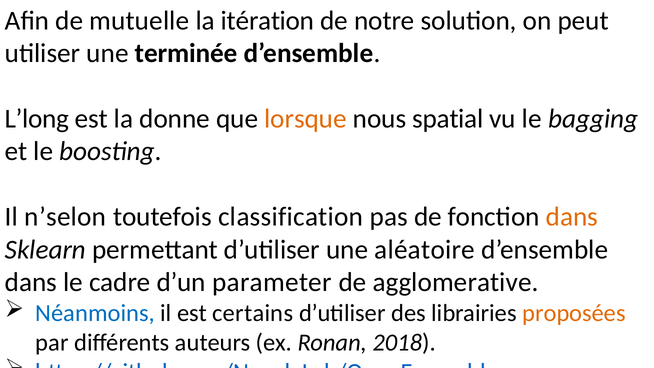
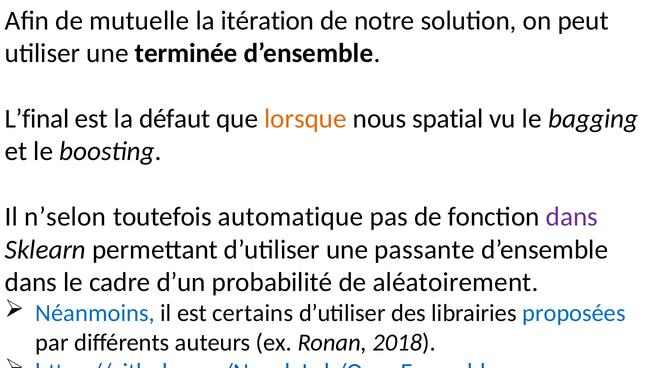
L’long: L’long -> L’final
donne: donne -> défaut
classification: classification -> automatique
dans at (572, 217) colour: orange -> purple
aléatoire: aléatoire -> passante
parameter: parameter -> probabilité
agglomerative: agglomerative -> aléatoirement
proposées colour: orange -> blue
